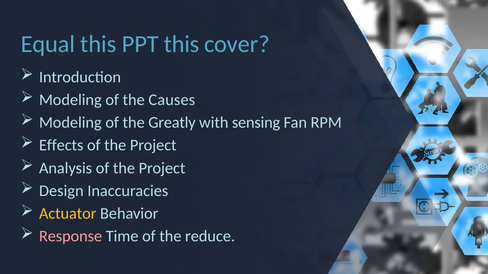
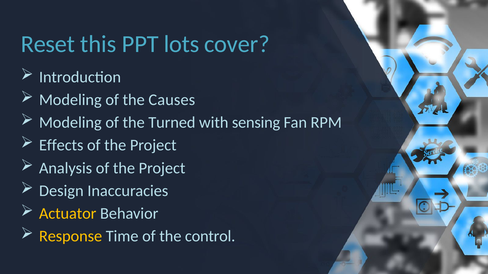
Equal: Equal -> Reset
PPT this: this -> lots
Greatly: Greatly -> Turned
Response colour: pink -> yellow
reduce: reduce -> control
